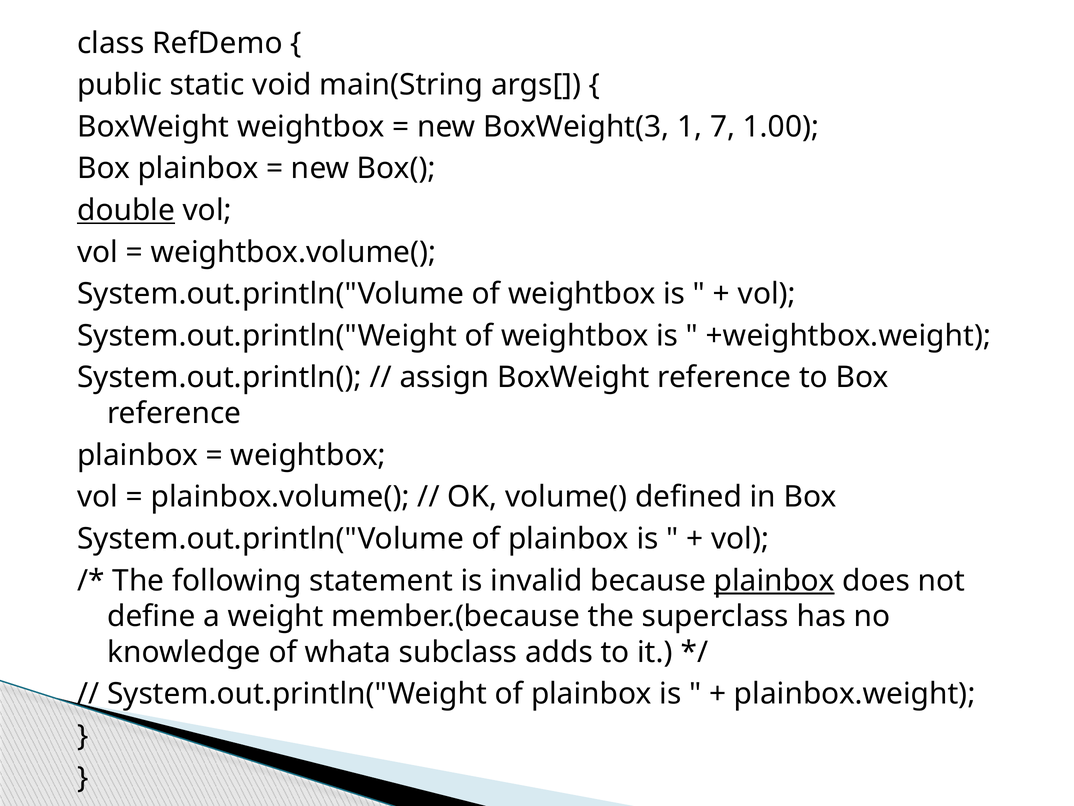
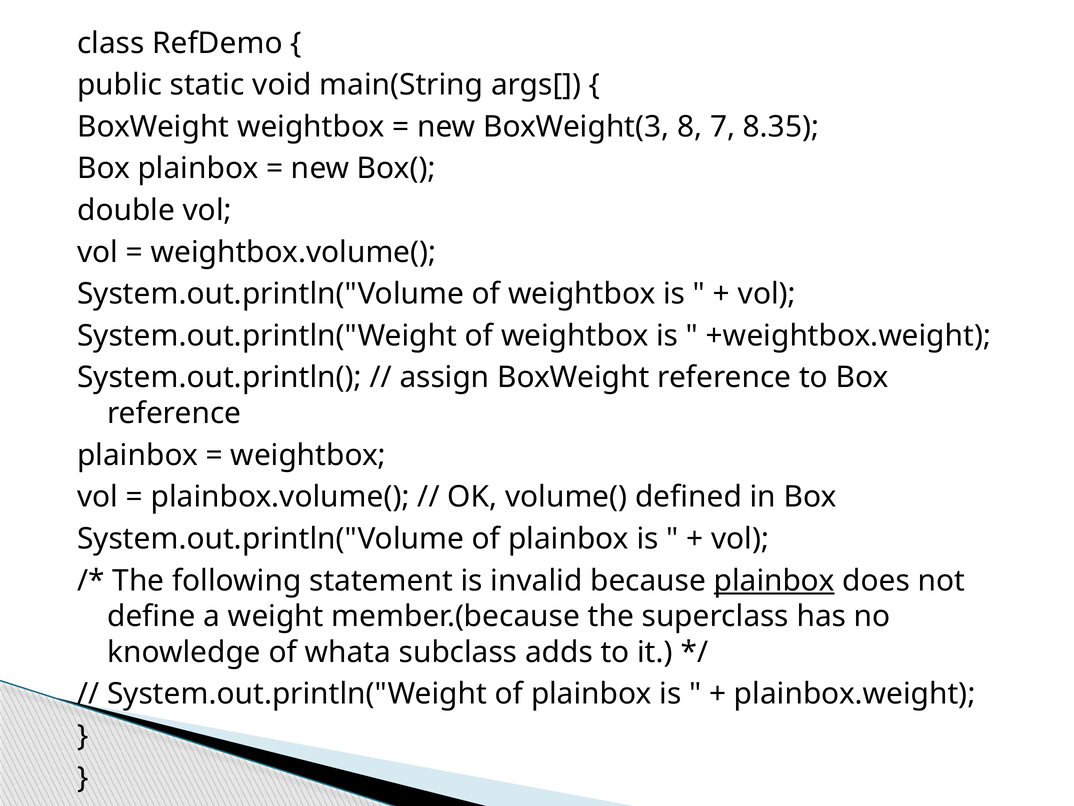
1: 1 -> 8
1.00: 1.00 -> 8.35
double underline: present -> none
